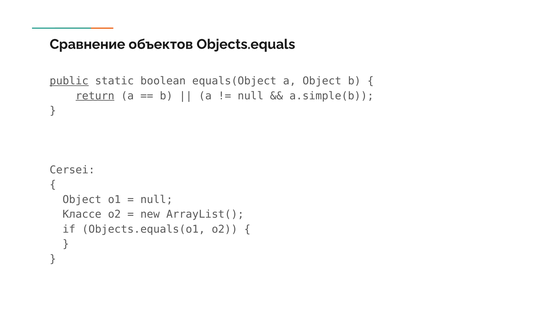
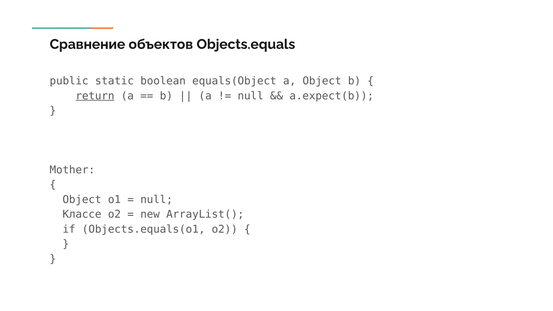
public underline: present -> none
a.simple(b: a.simple(b -> a.expect(b
Cersei: Cersei -> Mother
